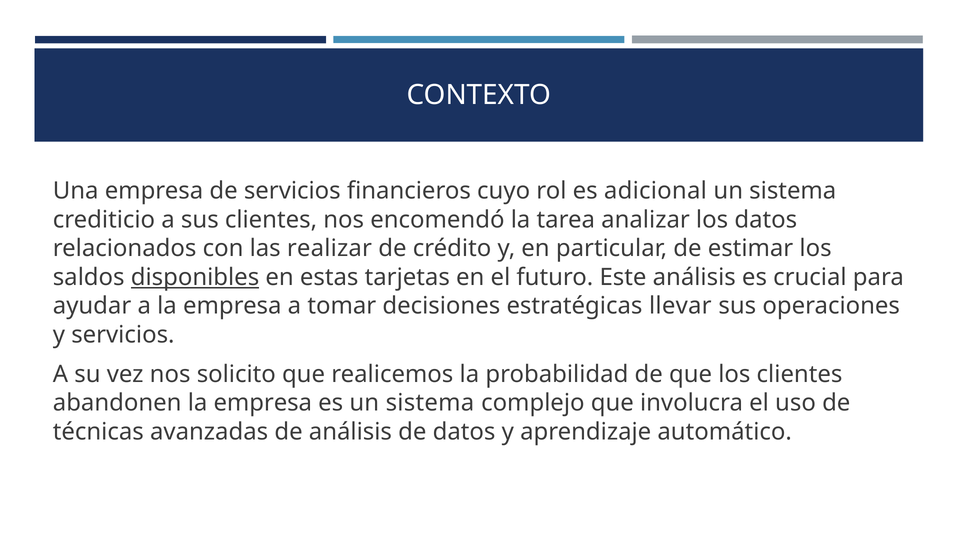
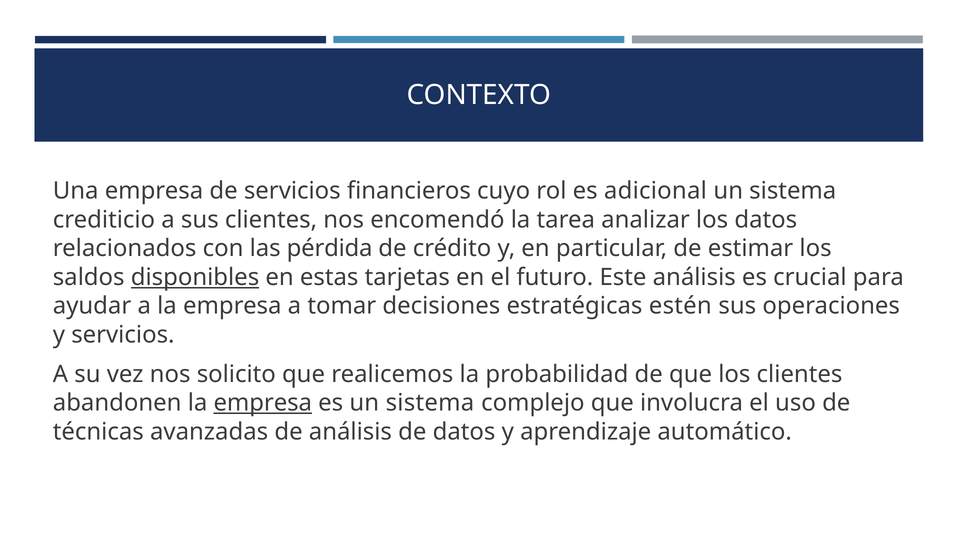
realizar: realizar -> pérdida
llevar: llevar -> estén
empresa at (263, 403) underline: none -> present
